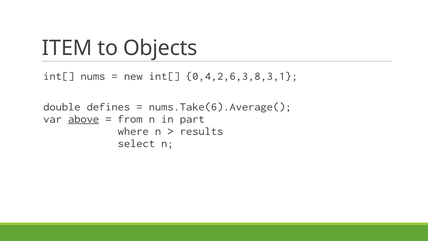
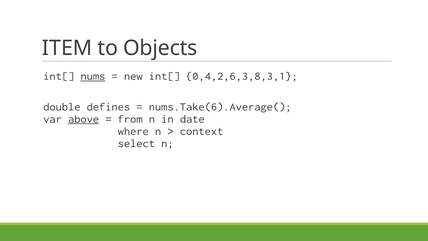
nums underline: none -> present
part: part -> date
results: results -> context
